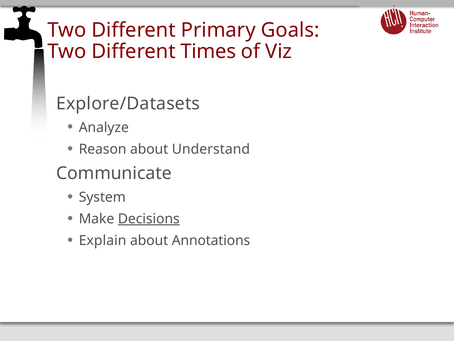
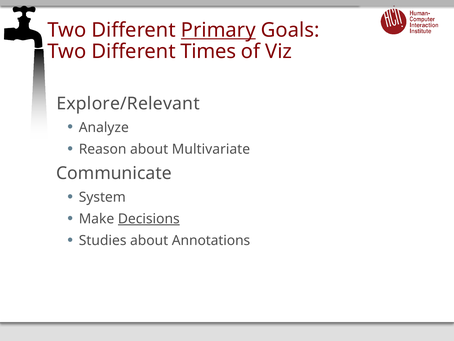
Primary underline: none -> present
Explore/Datasets: Explore/Datasets -> Explore/Relevant
Understand: Understand -> Multivariate
Explain: Explain -> Studies
